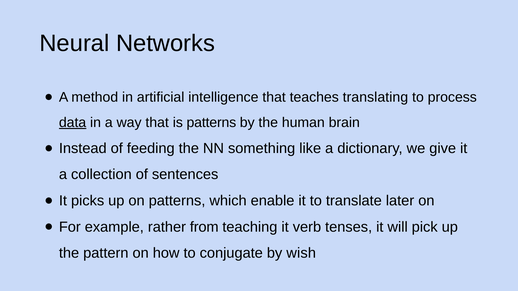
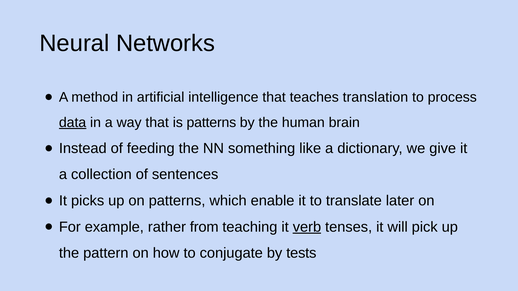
translating: translating -> translation
verb underline: none -> present
wish: wish -> tests
